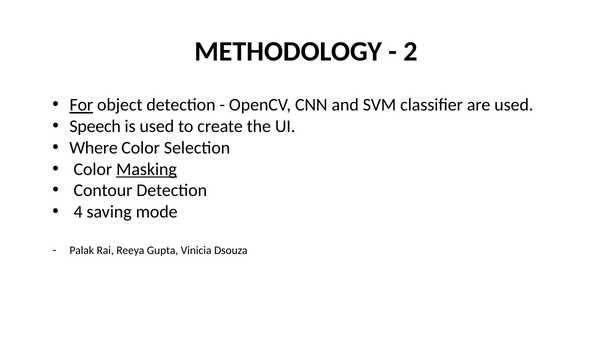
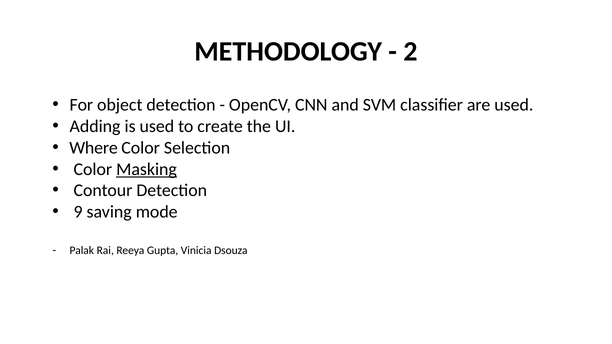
For underline: present -> none
Speech: Speech -> Adding
4: 4 -> 9
